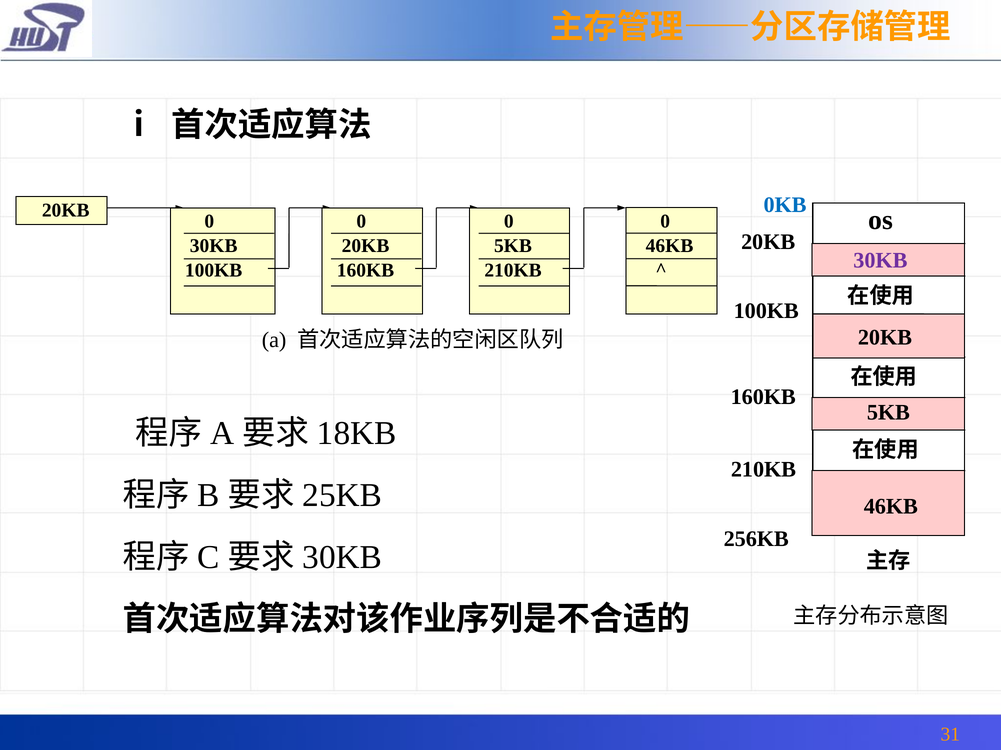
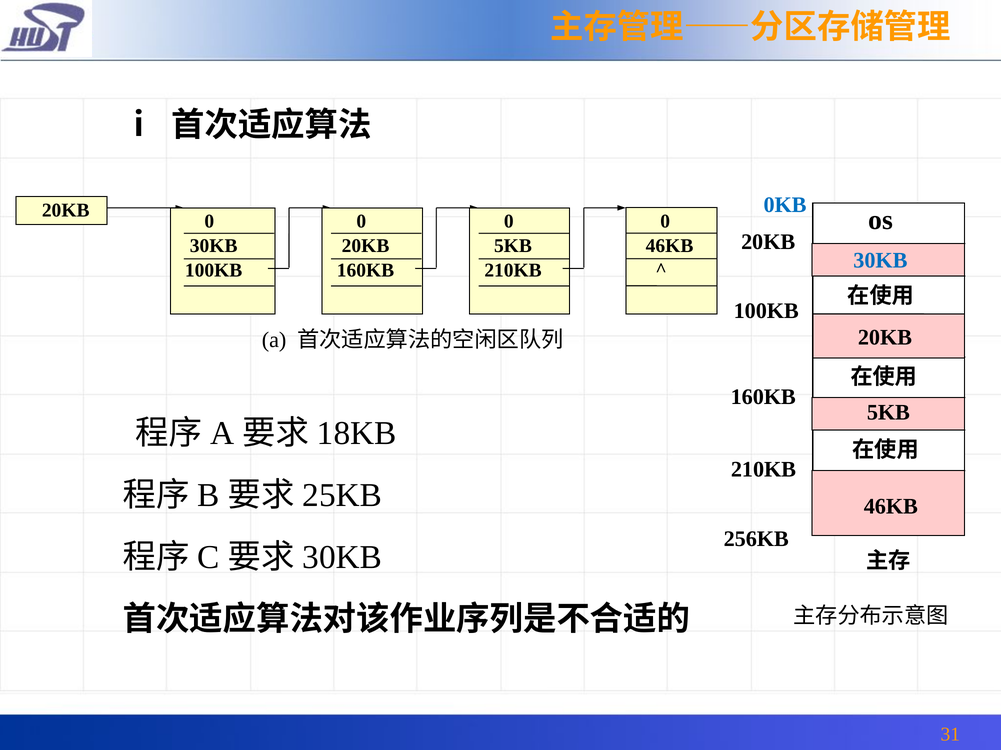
30KB at (880, 260) colour: purple -> blue
